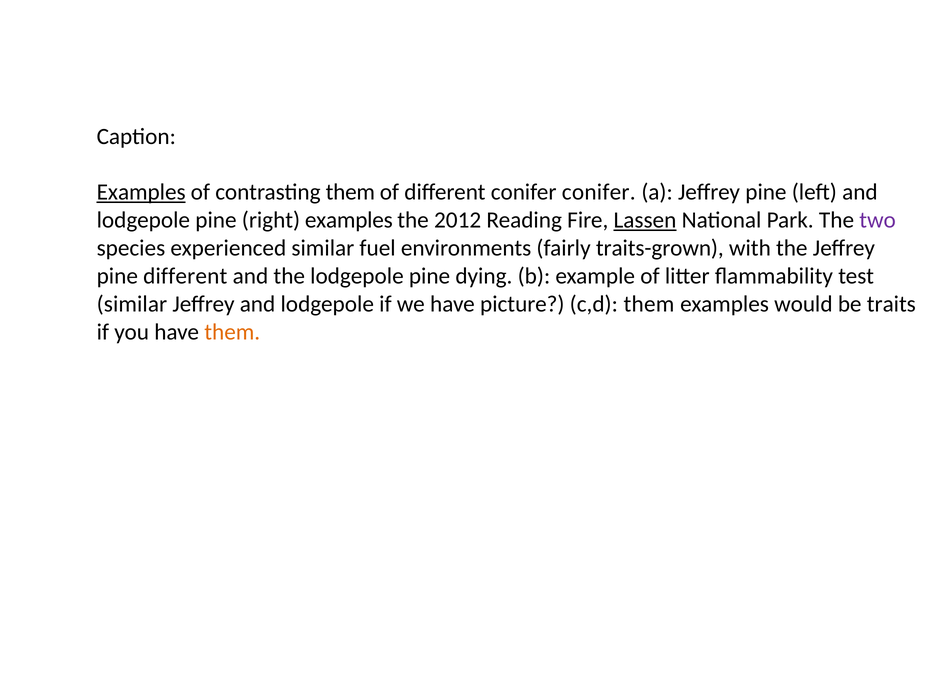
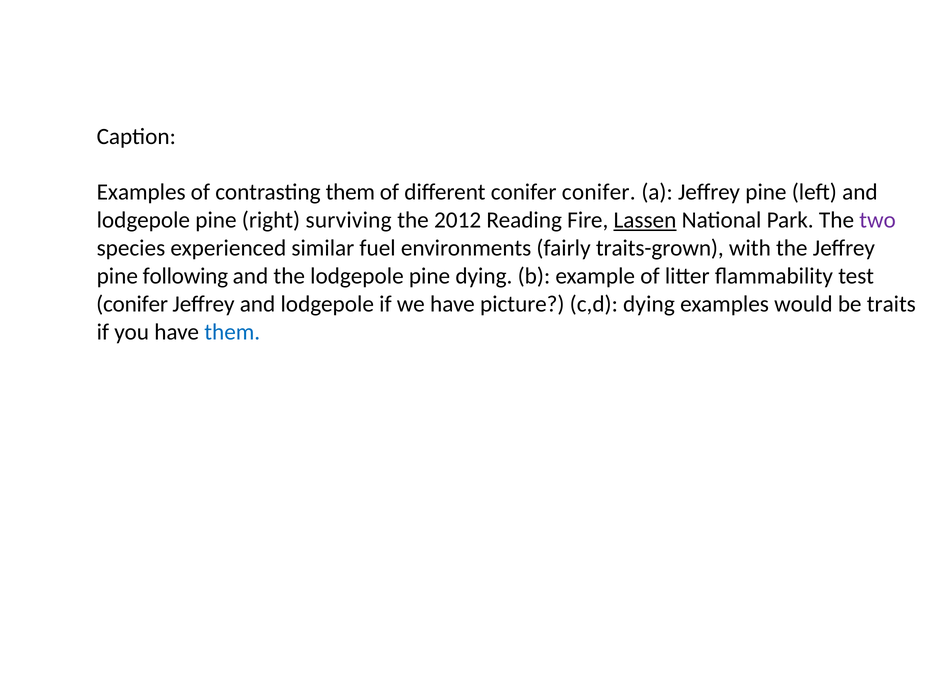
Examples at (141, 192) underline: present -> none
right examples: examples -> surviving
pine different: different -> following
similar at (132, 304): similar -> conifer
c,d them: them -> dying
them at (232, 332) colour: orange -> blue
